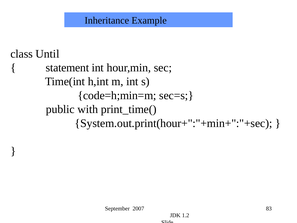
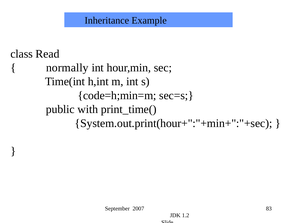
Until: Until -> Read
statement: statement -> normally
